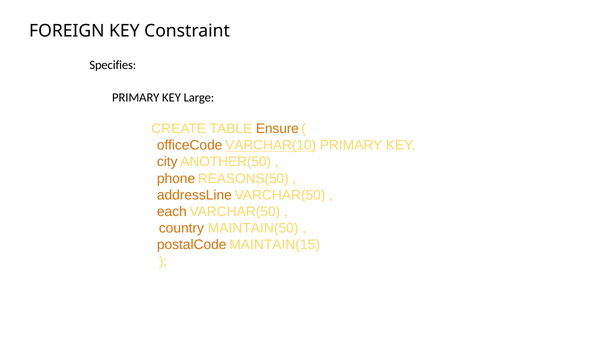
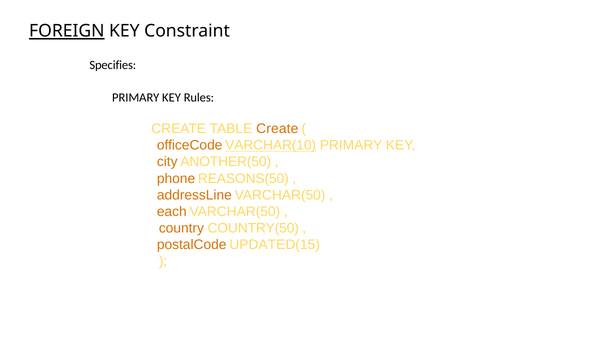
FOREIGN underline: none -> present
Large: Large -> Rules
TABLE Ensure: Ensure -> Create
MAINTAIN(50: MAINTAIN(50 -> COUNTRY(50
MAINTAIN(15: MAINTAIN(15 -> UPDATED(15
